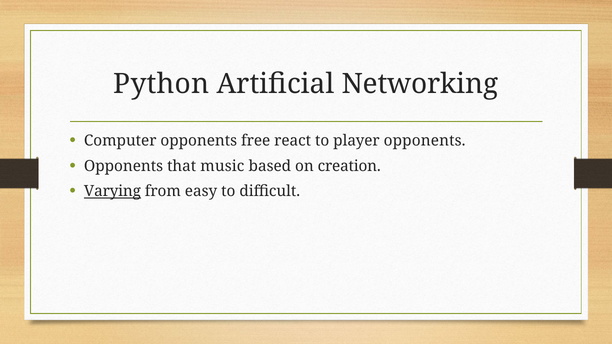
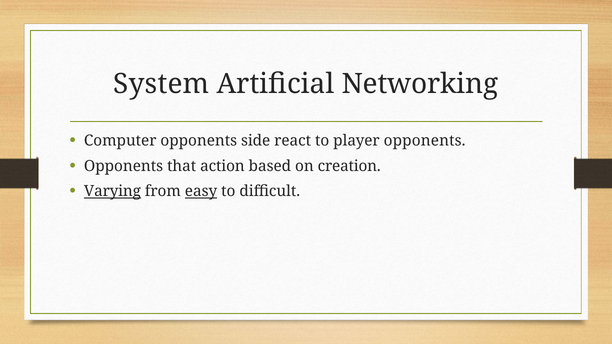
Python: Python -> System
free: free -> side
music: music -> action
easy underline: none -> present
